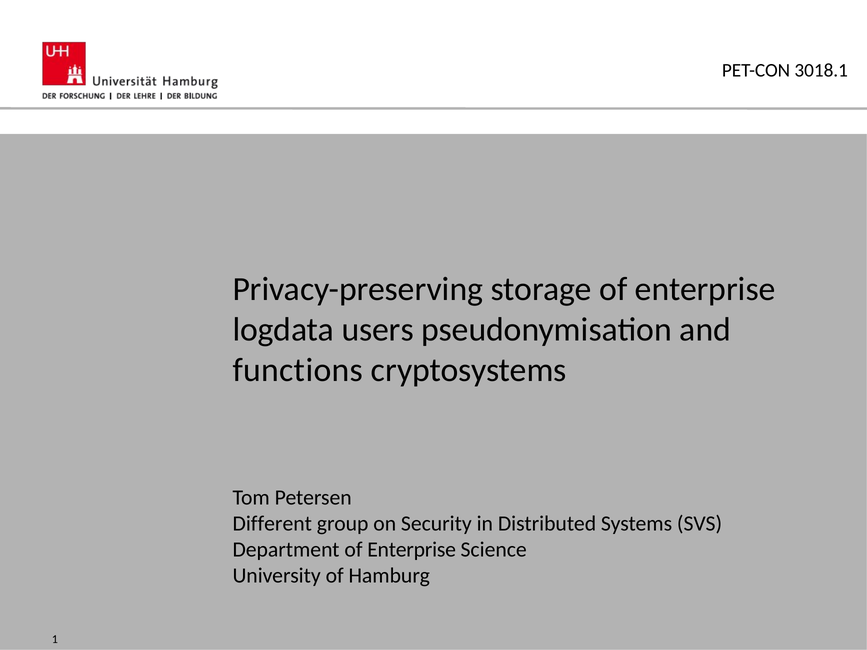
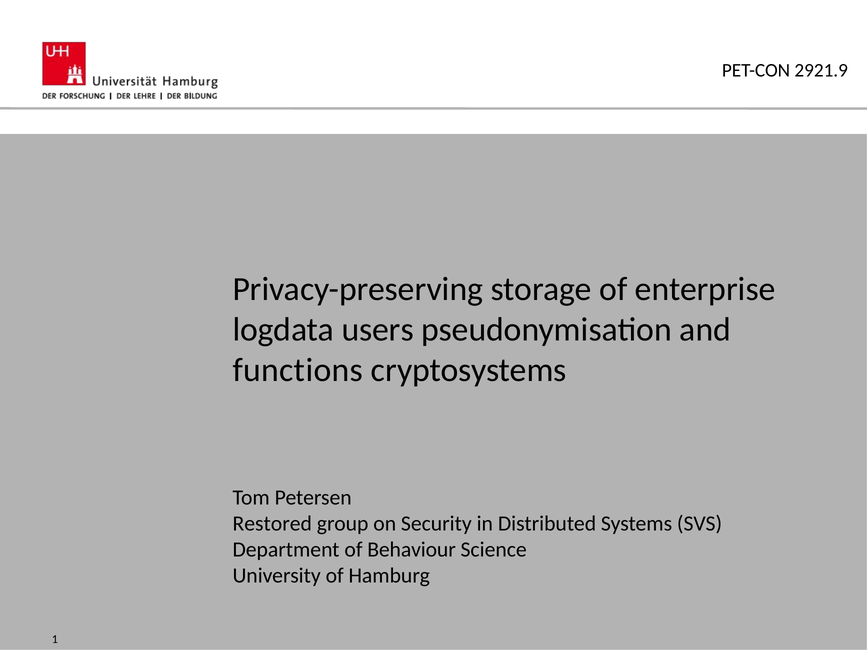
3018.1: 3018.1 -> 2921.9
Different: Different -> Restored
Department of Enterprise: Enterprise -> Behaviour
